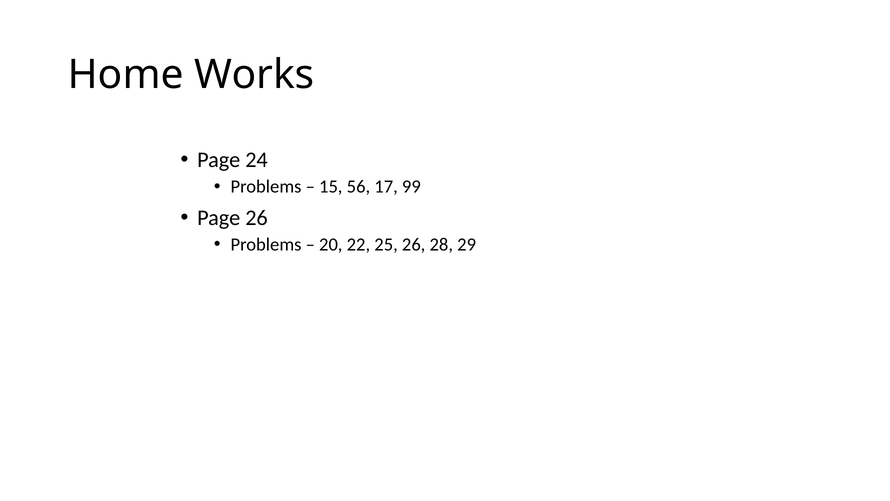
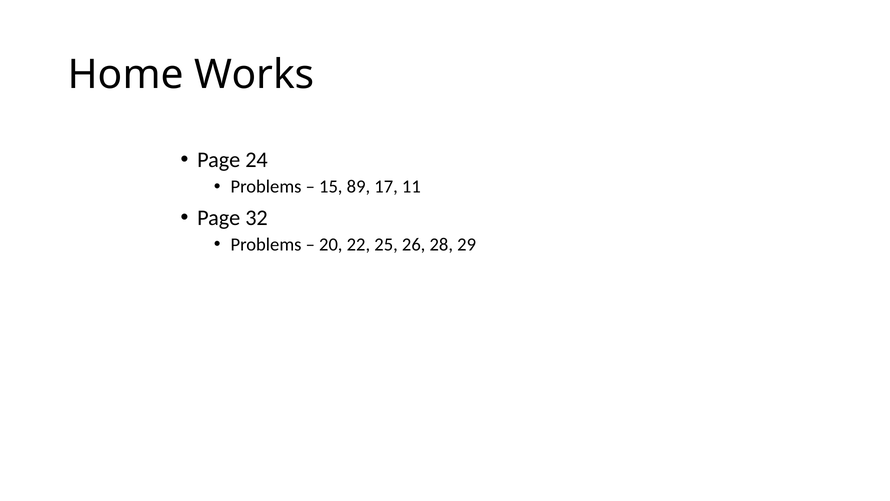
56: 56 -> 89
99: 99 -> 11
Page 26: 26 -> 32
